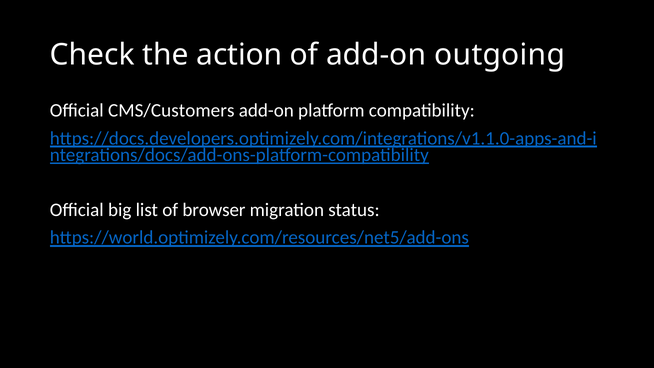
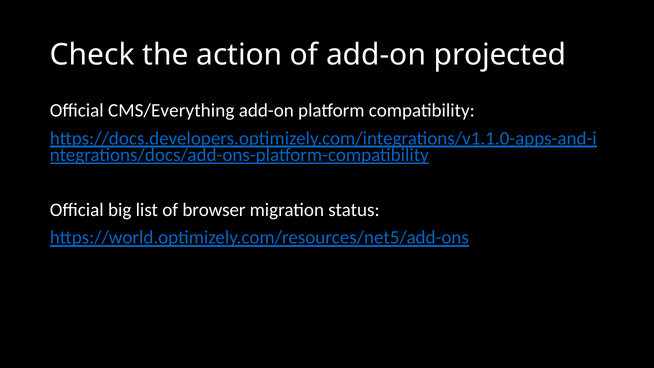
outgoing: outgoing -> projected
CMS/Customers: CMS/Customers -> CMS/Everything
